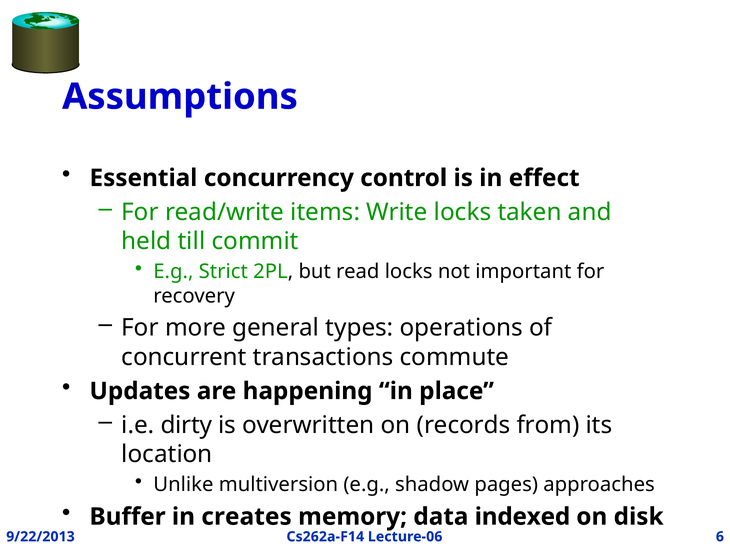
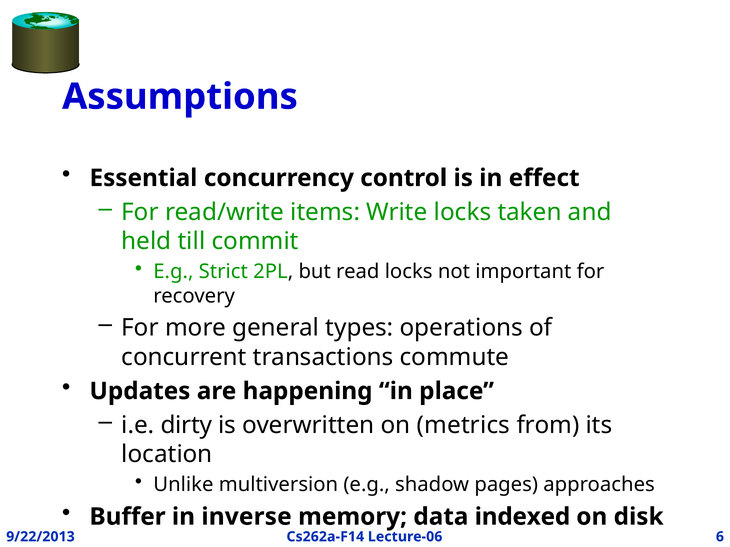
records: records -> metrics
creates: creates -> inverse
